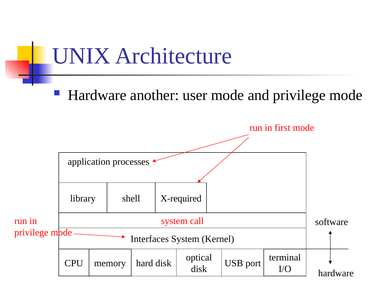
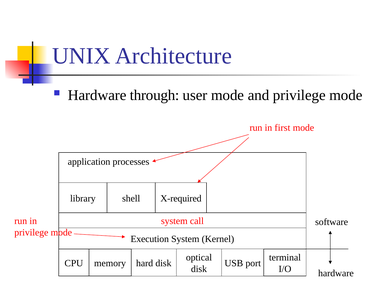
another: another -> through
Interfaces: Interfaces -> Execution
